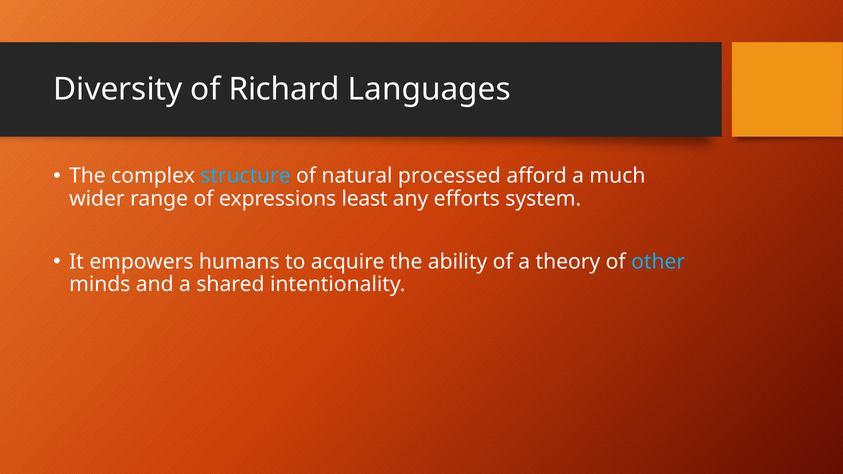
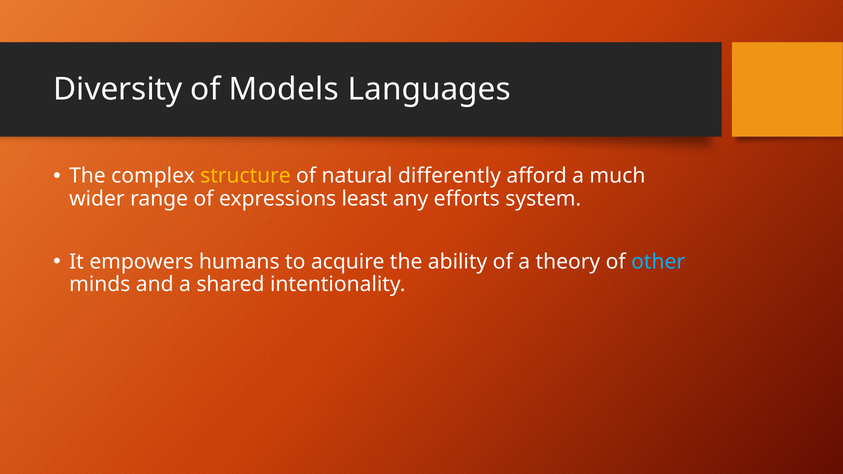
Richard: Richard -> Models
structure colour: light blue -> yellow
processed: processed -> differently
